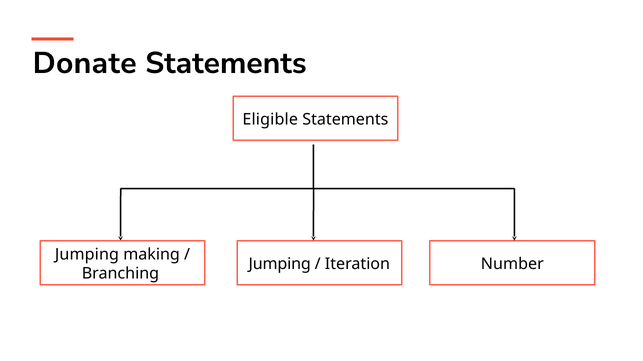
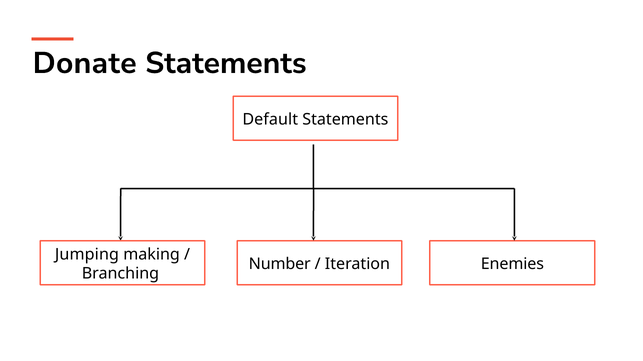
Eligible: Eligible -> Default
Jumping at (280, 264): Jumping -> Number
Number: Number -> Enemies
